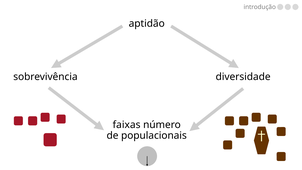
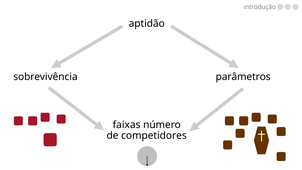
diversidade: diversidade -> parâmetros
populacionais: populacionais -> competidores
